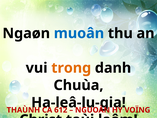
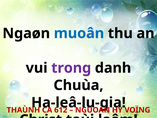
trong colour: orange -> purple
